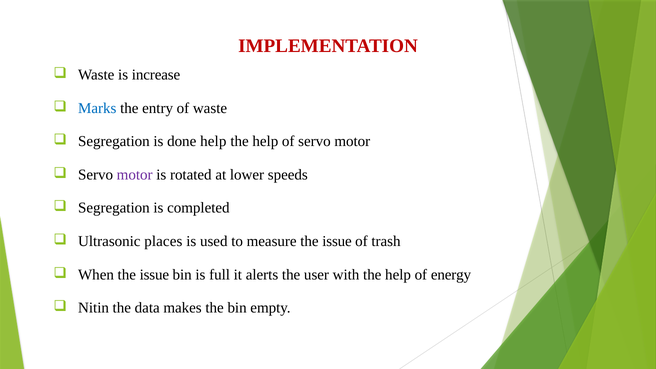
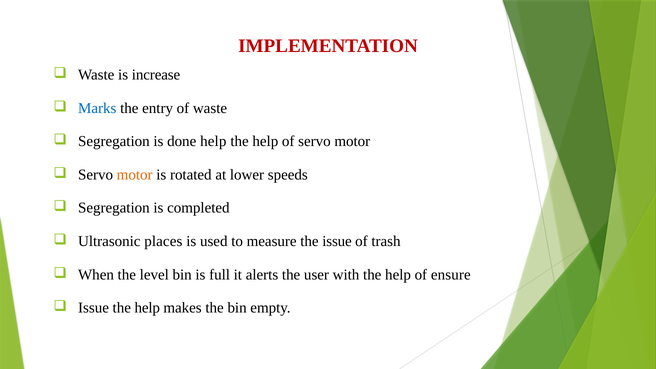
motor at (135, 175) colour: purple -> orange
When the issue: issue -> level
energy: energy -> ensure
Nitin at (94, 308): Nitin -> Issue
data at (147, 308): data -> help
